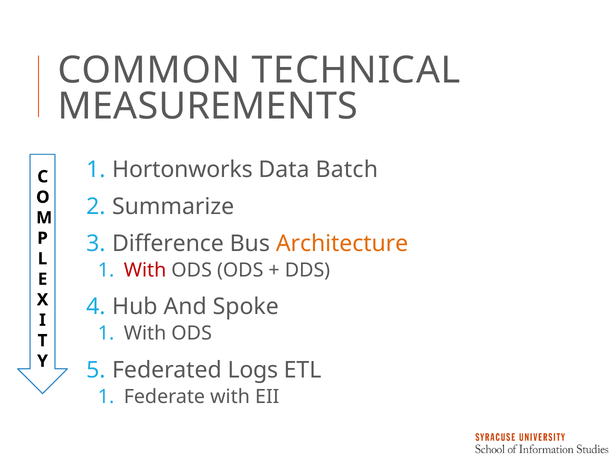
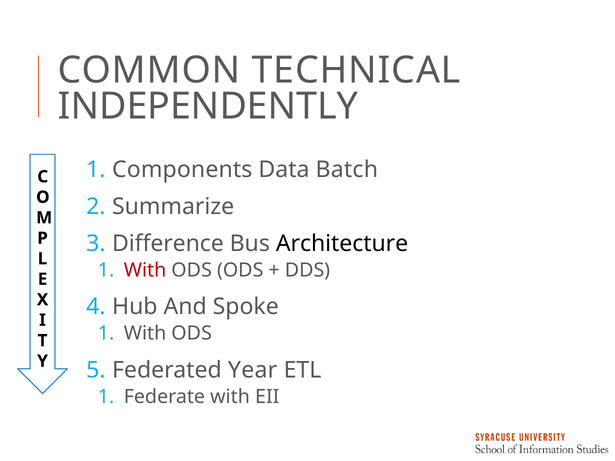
MEASUREMENTS: MEASUREMENTS -> INDEPENDENTLY
Hortonworks: Hortonworks -> Components
Architecture colour: orange -> black
Logs: Logs -> Year
